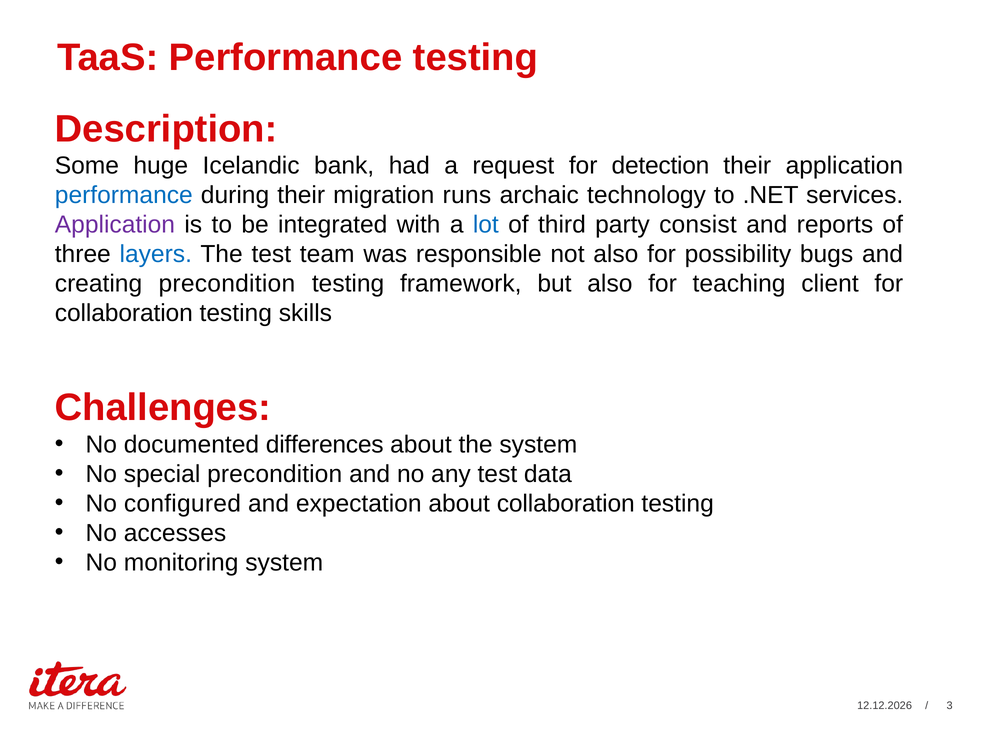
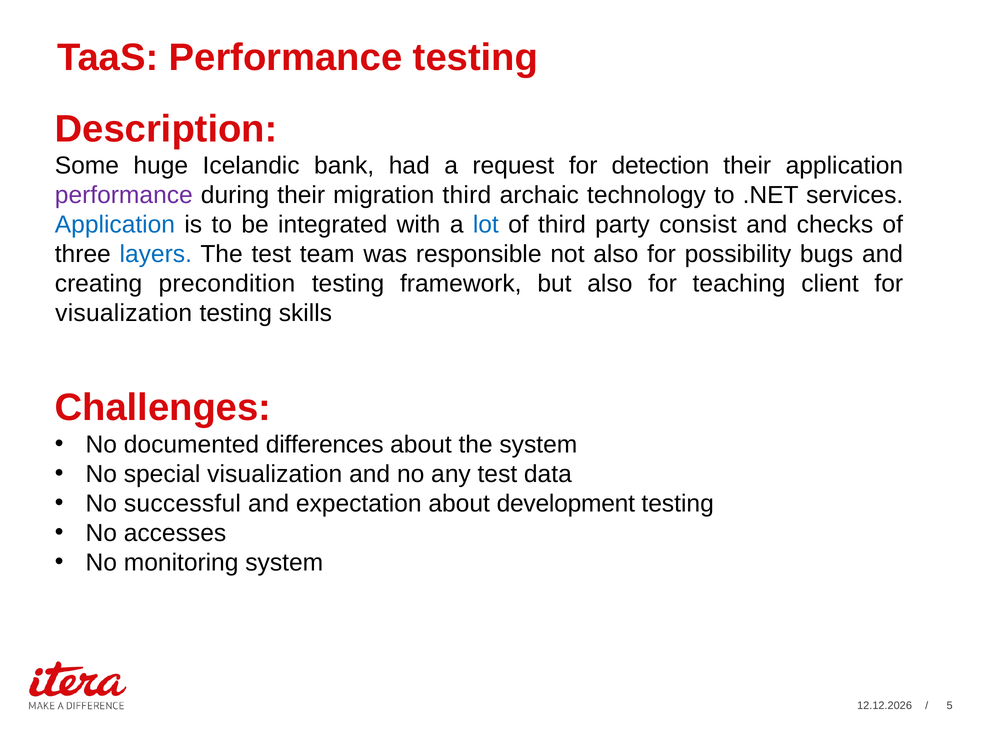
performance at (124, 195) colour: blue -> purple
migration runs: runs -> third
Application at (115, 225) colour: purple -> blue
reports: reports -> checks
collaboration at (124, 313): collaboration -> visualization
special precondition: precondition -> visualization
configured: configured -> successful
about collaboration: collaboration -> development
3: 3 -> 5
